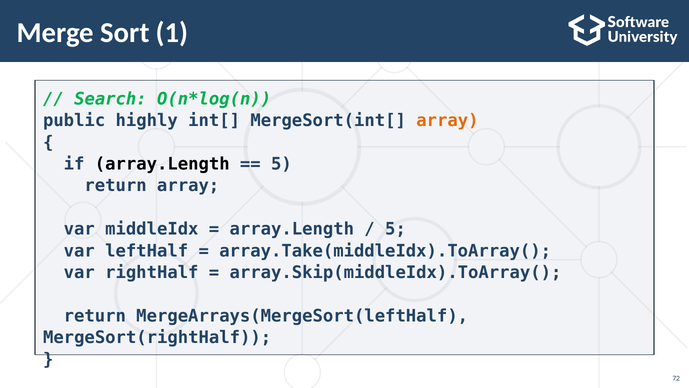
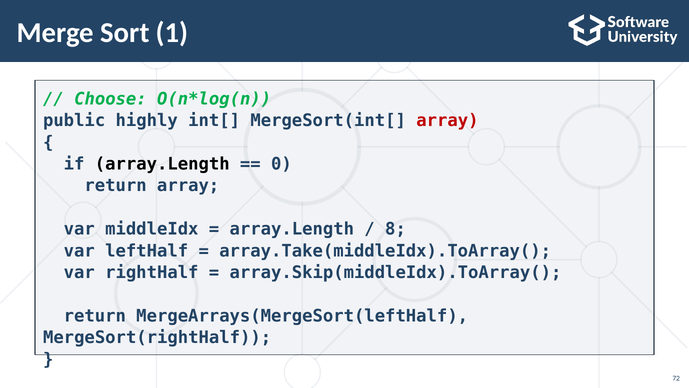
Search: Search -> Choose
array at (447, 120) colour: orange -> red
5 at (281, 164): 5 -> 0
5 at (396, 229): 5 -> 8
